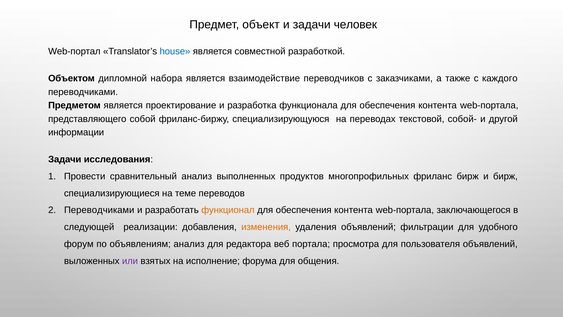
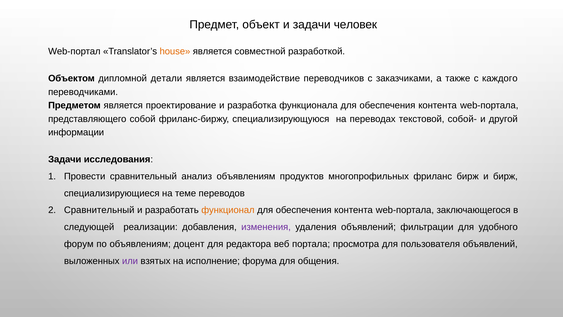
house colour: blue -> orange
набора: набора -> детали
анализ выполненных: выполненных -> объявлениям
Переводчиками at (99, 210): Переводчиками -> Сравнительный
изменения colour: orange -> purple
объявлениям анализ: анализ -> доцент
